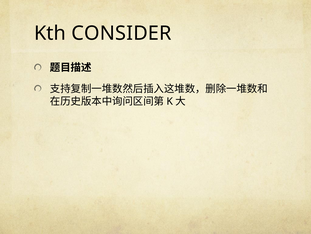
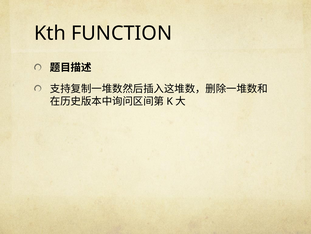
CONSIDER: CONSIDER -> FUNCTION
